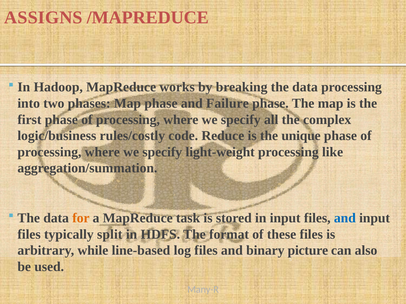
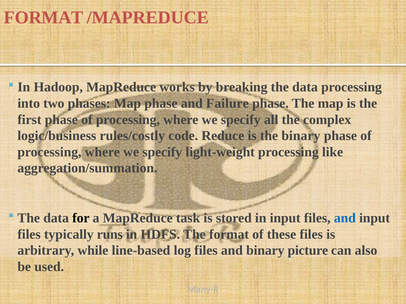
ASSIGNS at (43, 17): ASSIGNS -> FORMAT
the unique: unique -> binary
for colour: orange -> black
split: split -> runs
